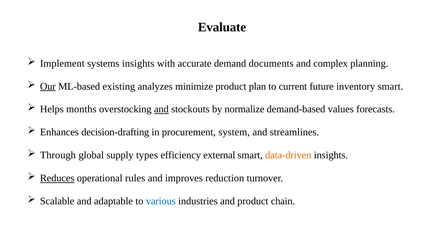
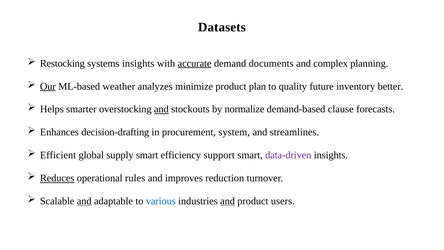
Evaluate: Evaluate -> Datasets
Implement: Implement -> Restocking
accurate underline: none -> present
existing: existing -> weather
current: current -> quality
inventory smart: smart -> better
months: months -> smarter
values: values -> clause
Through: Through -> Efficient
supply types: types -> smart
external: external -> support
data-driven colour: orange -> purple
and at (84, 201) underline: none -> present
and at (228, 201) underline: none -> present
chain: chain -> users
